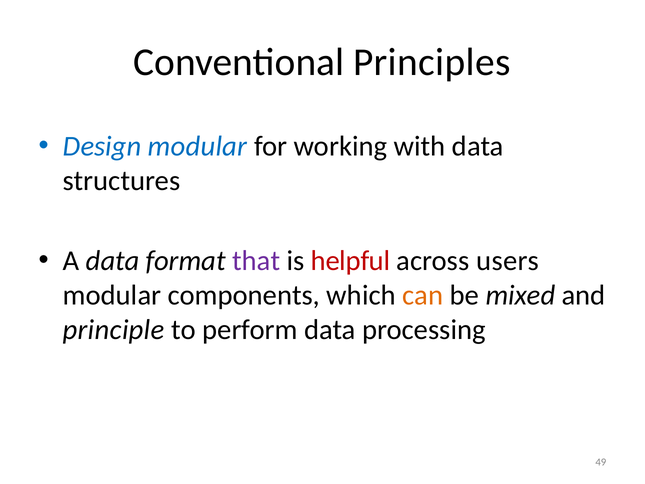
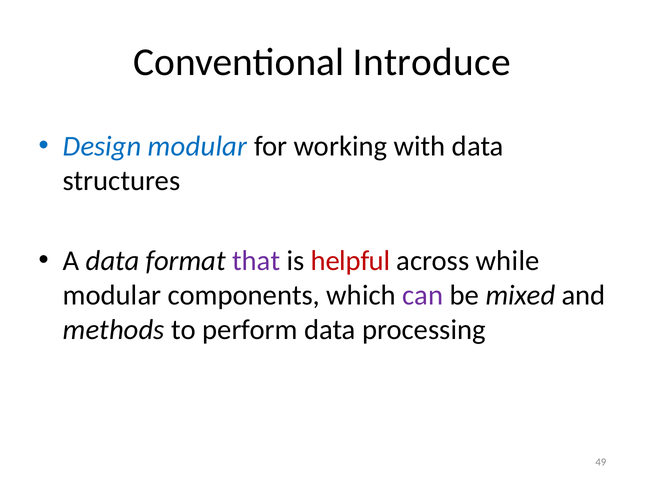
Principles: Principles -> Introduce
users: users -> while
can colour: orange -> purple
principle: principle -> methods
